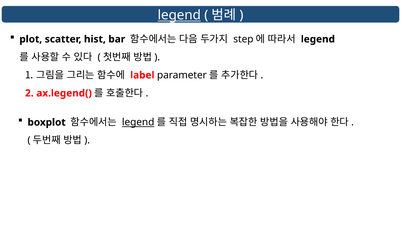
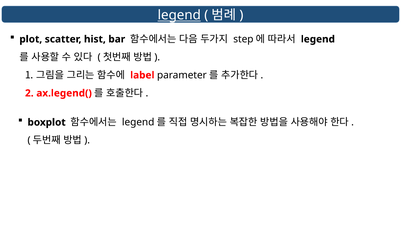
legend at (138, 123) underline: present -> none
